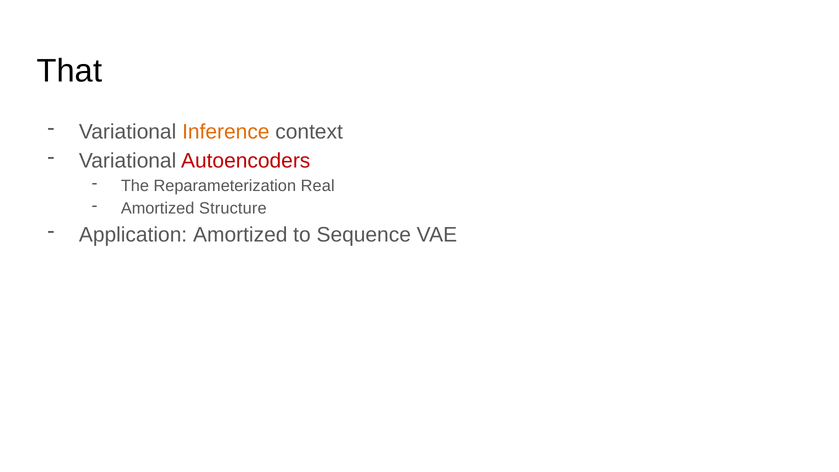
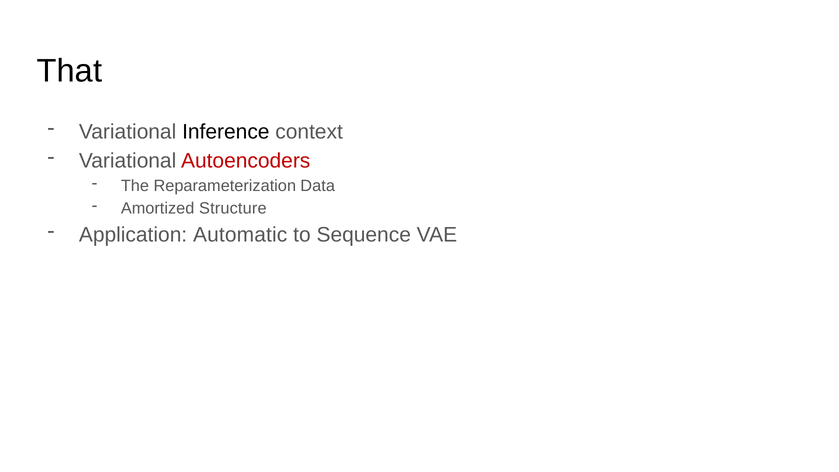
Inference colour: orange -> black
Real: Real -> Data
Application Amortized: Amortized -> Automatic
